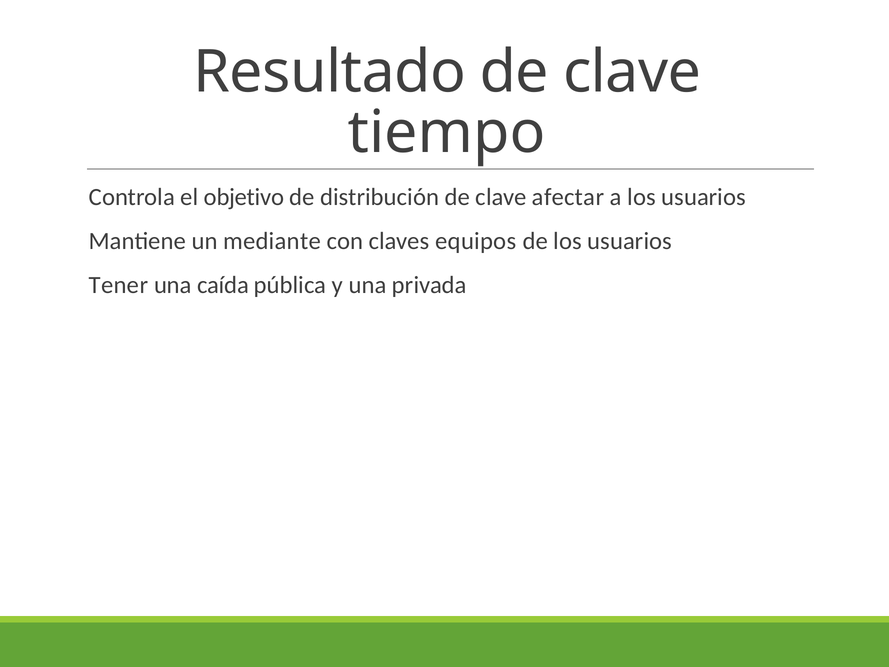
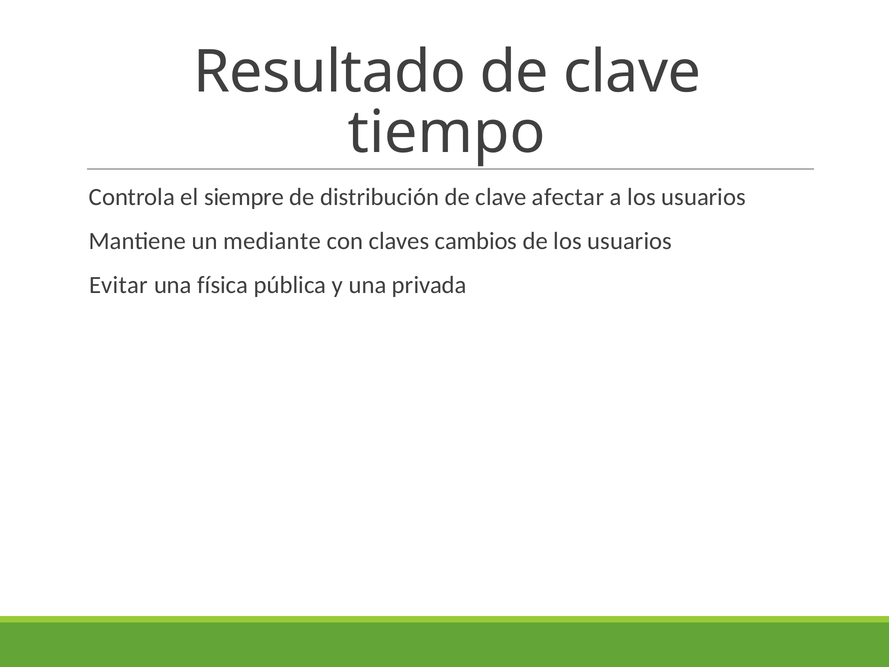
objetivo: objetivo -> siempre
equipos: equipos -> cambios
Tener: Tener -> Evitar
caída: caída -> física
